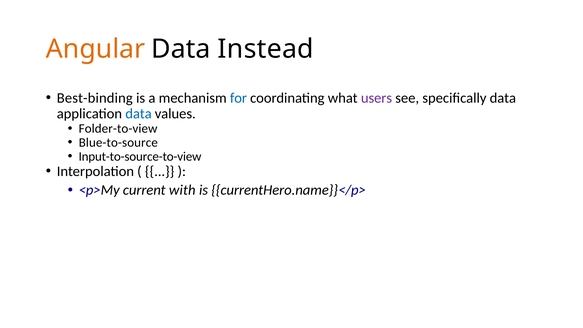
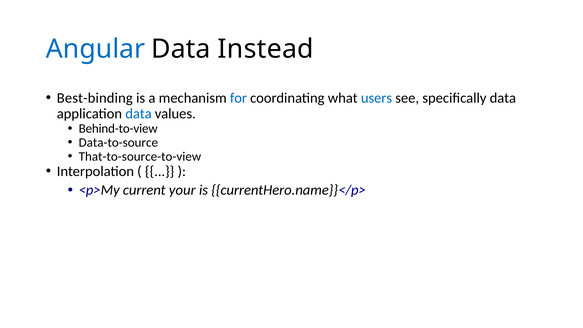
Angular colour: orange -> blue
users colour: purple -> blue
Folder-to-view: Folder-to-view -> Behind-to-view
Blue-to-source: Blue-to-source -> Data-to-source
Input-to-source-to-view: Input-to-source-to-view -> That-to-source-to-view
with: with -> your
